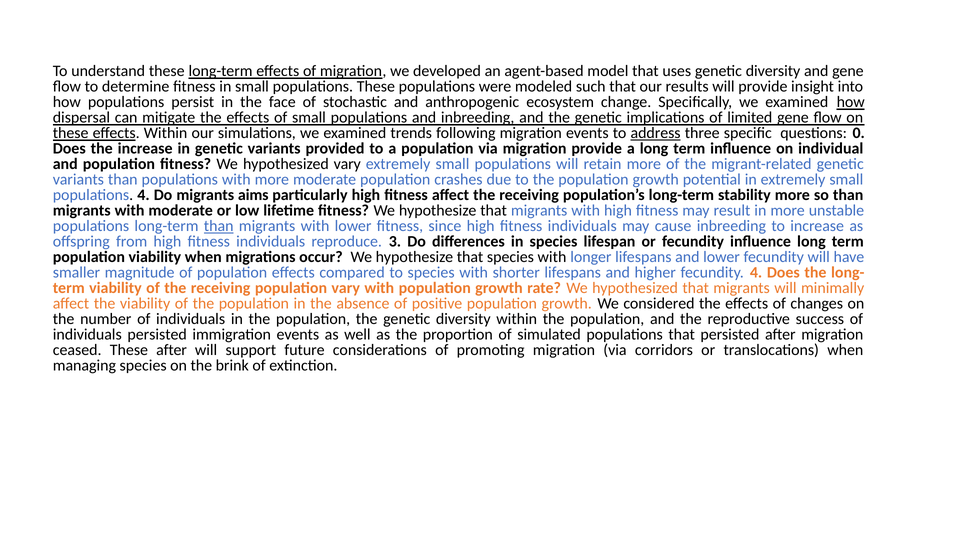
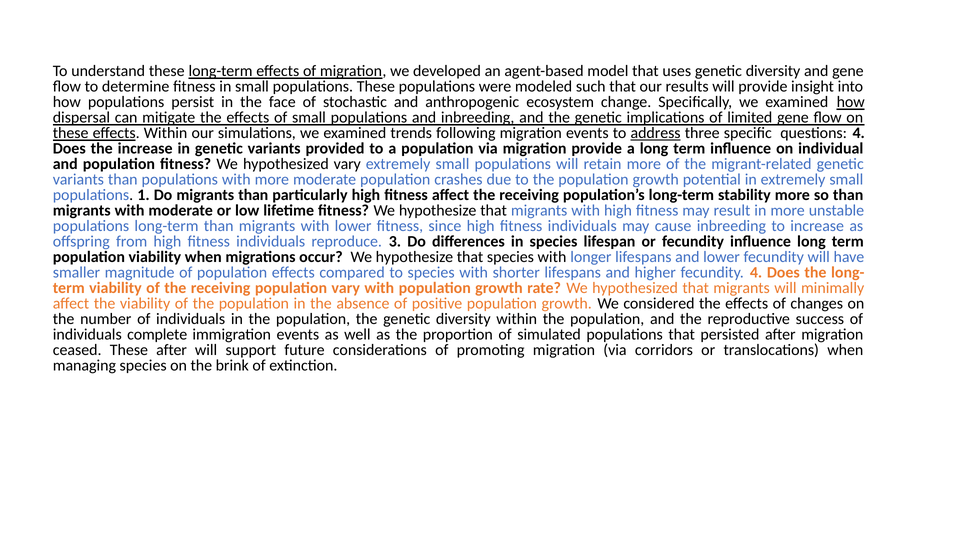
questions 0: 0 -> 4
populations 4: 4 -> 1
migrants aims: aims -> than
than at (219, 226) underline: present -> none
individuals persisted: persisted -> complete
